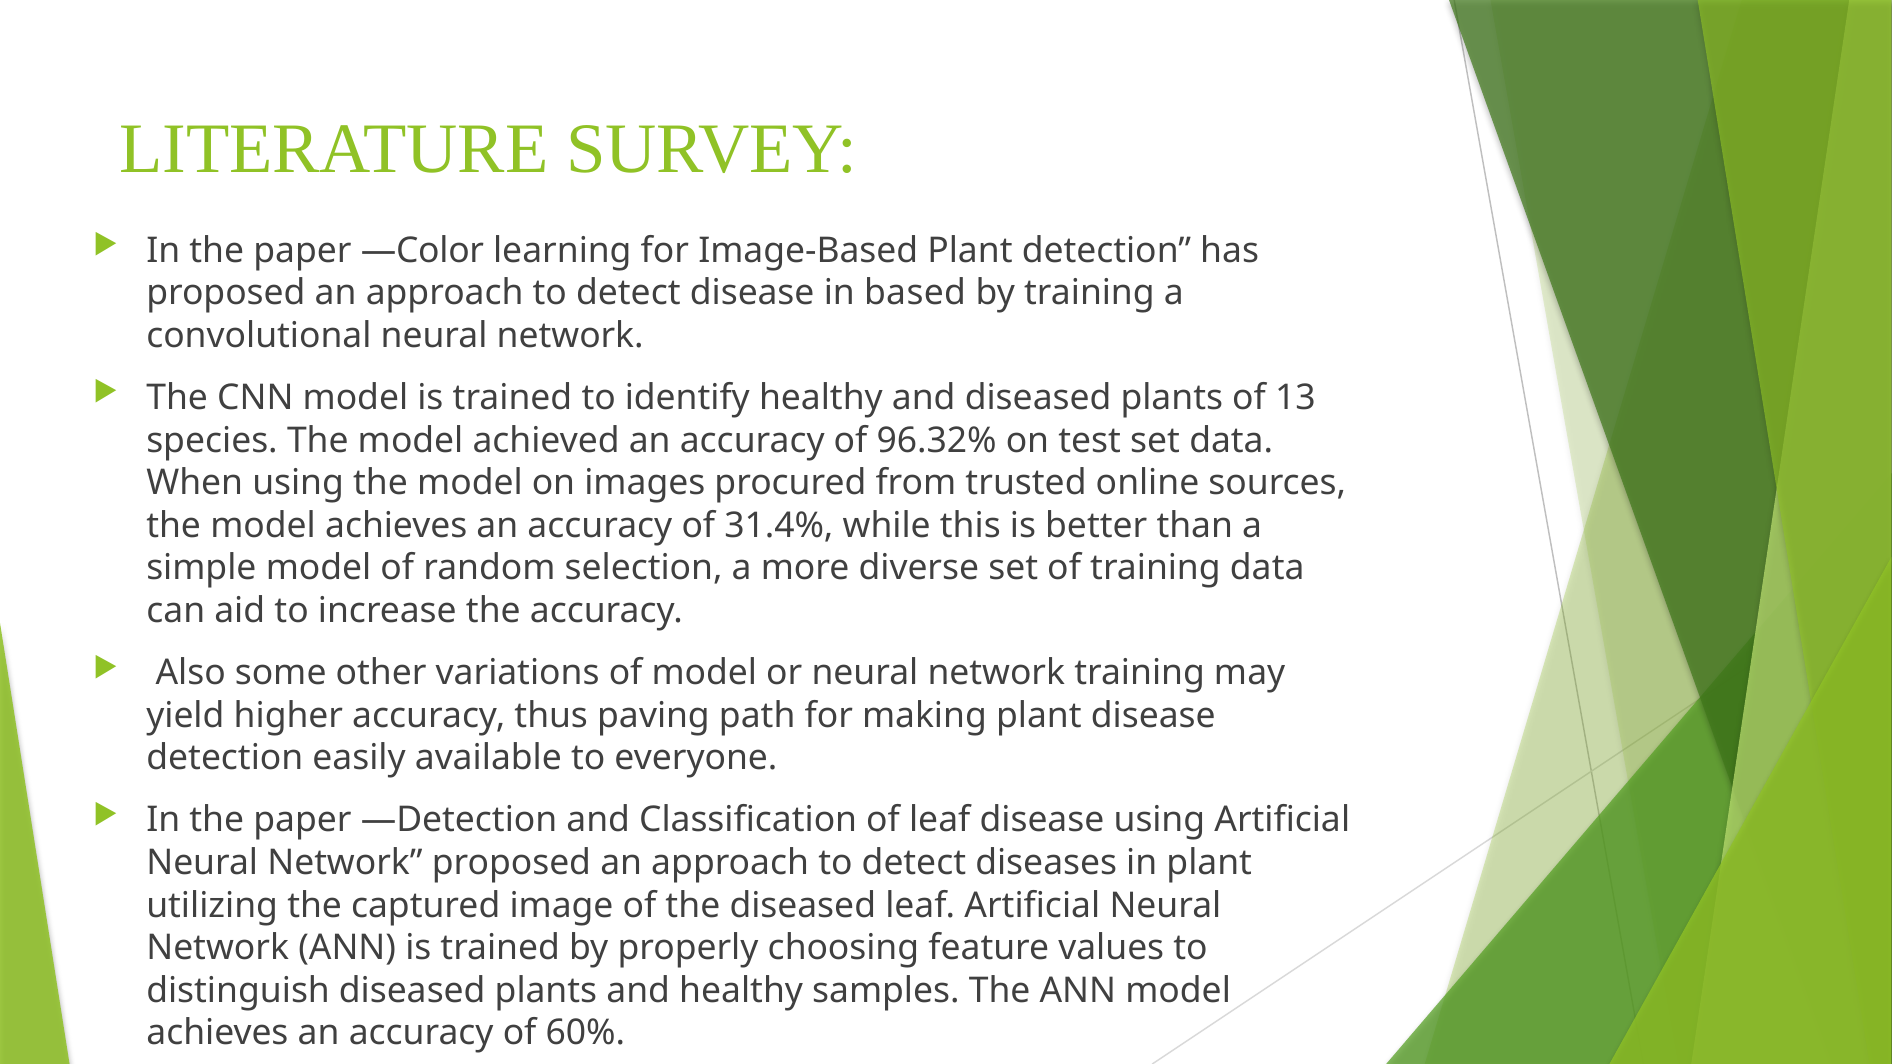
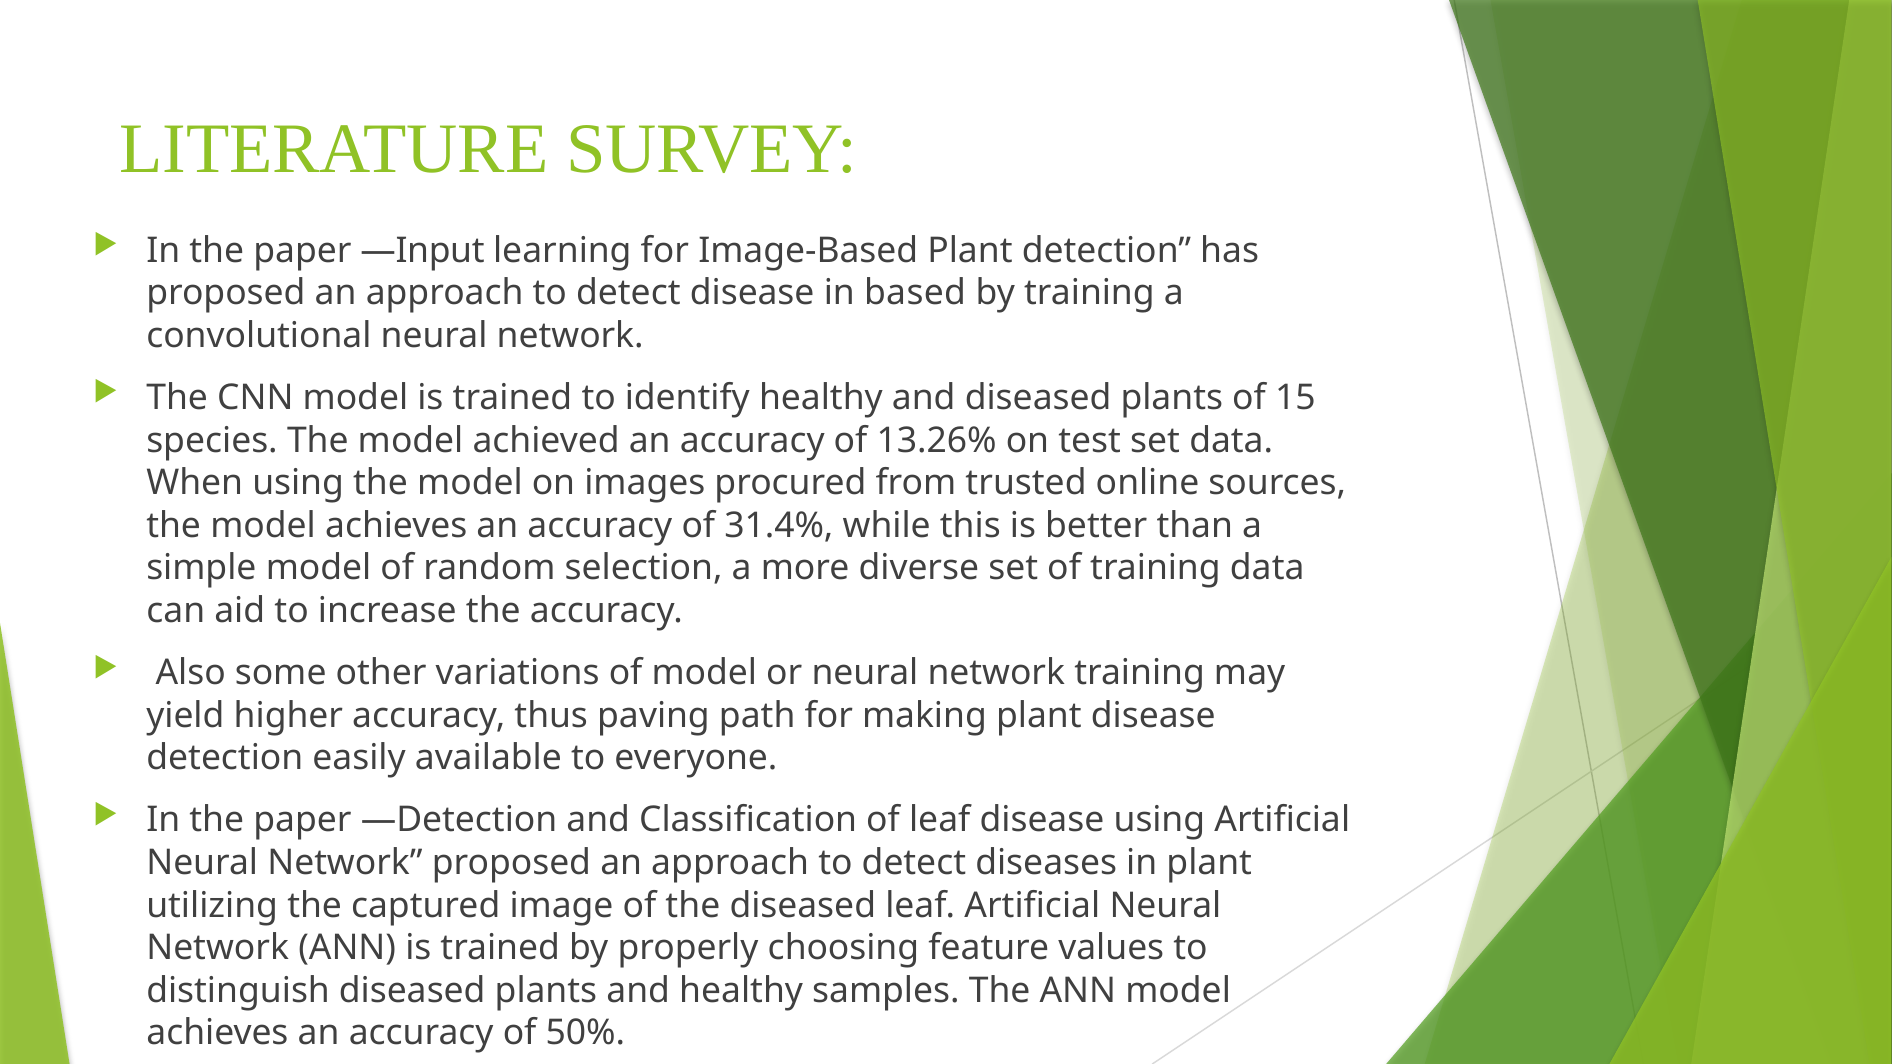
―Color: ―Color -> ―Input
13: 13 -> 15
96.32%: 96.32% -> 13.26%
60%: 60% -> 50%
